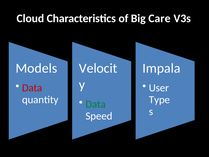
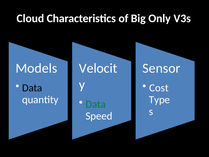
Care: Care -> Only
Impala: Impala -> Sensor
Data at (32, 88) colour: red -> black
User: User -> Cost
